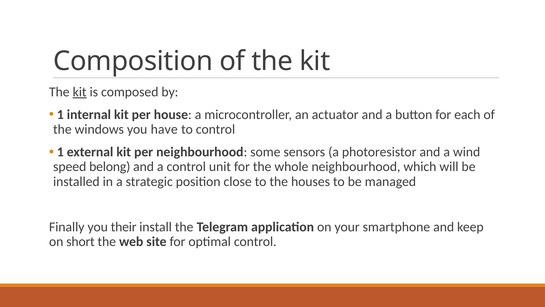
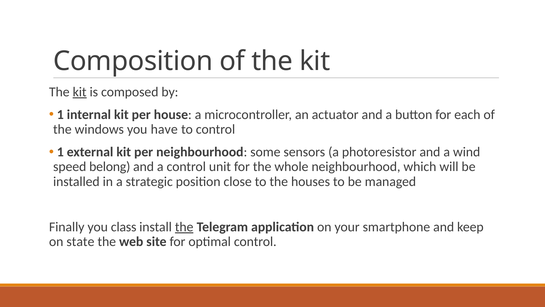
their: their -> class
the at (184, 227) underline: none -> present
short: short -> state
